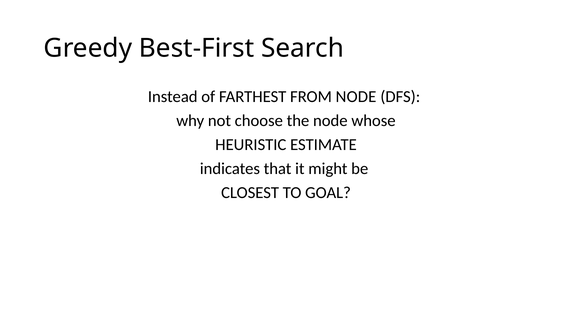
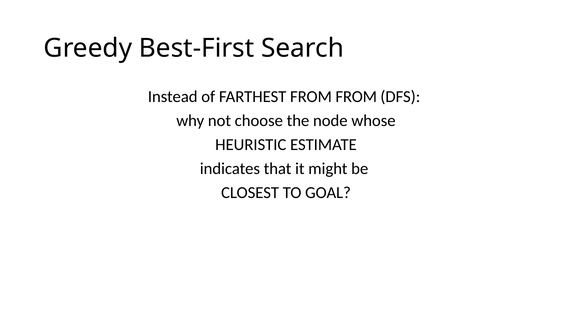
FROM NODE: NODE -> FROM
